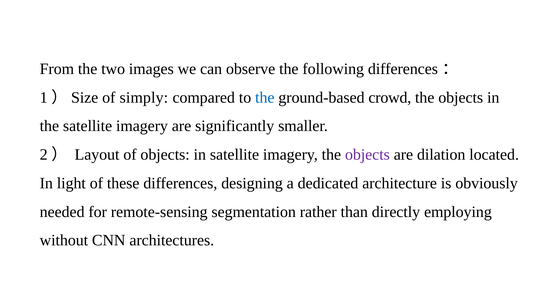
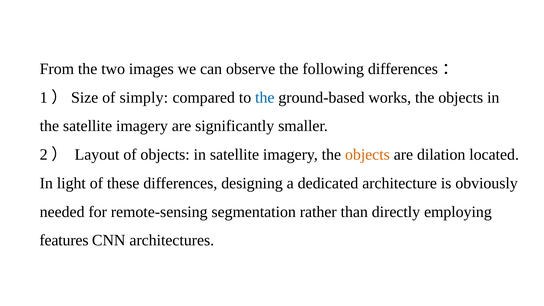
crowd: crowd -> works
objects at (367, 155) colour: purple -> orange
without: without -> features
